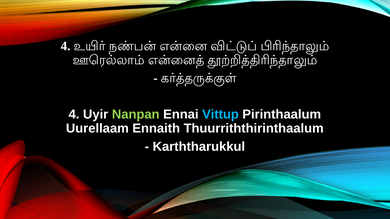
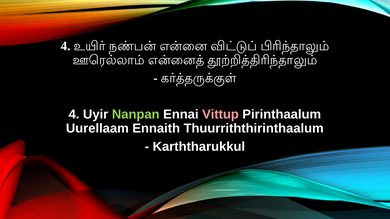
Vittup colour: light blue -> pink
